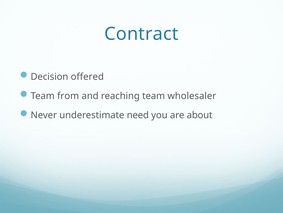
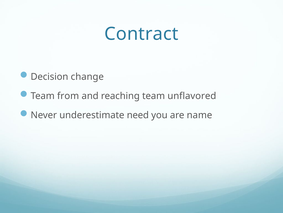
offered: offered -> change
wholesaler: wholesaler -> unflavored
about: about -> name
